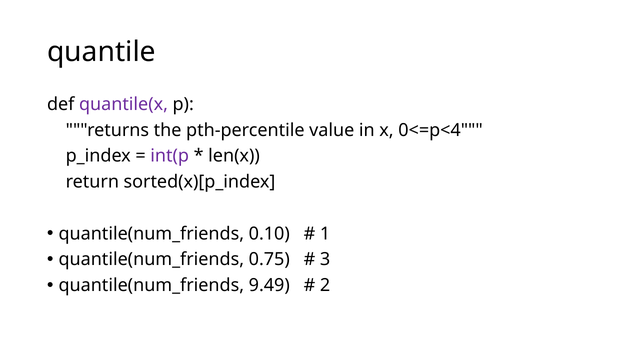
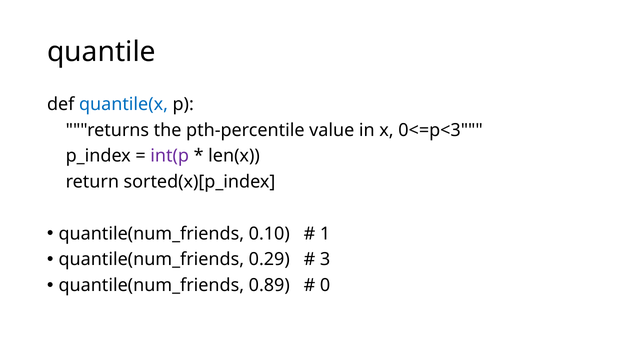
quantile(x colour: purple -> blue
0<=p<4: 0<=p<4 -> 0<=p<3
0.75: 0.75 -> 0.29
9.49: 9.49 -> 0.89
2: 2 -> 0
